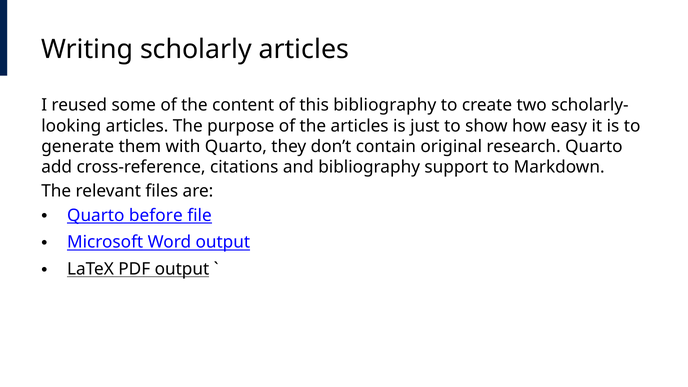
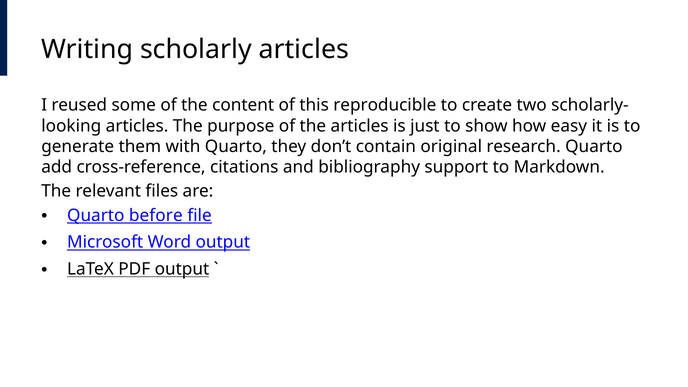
this bibliography: bibliography -> reproducible
